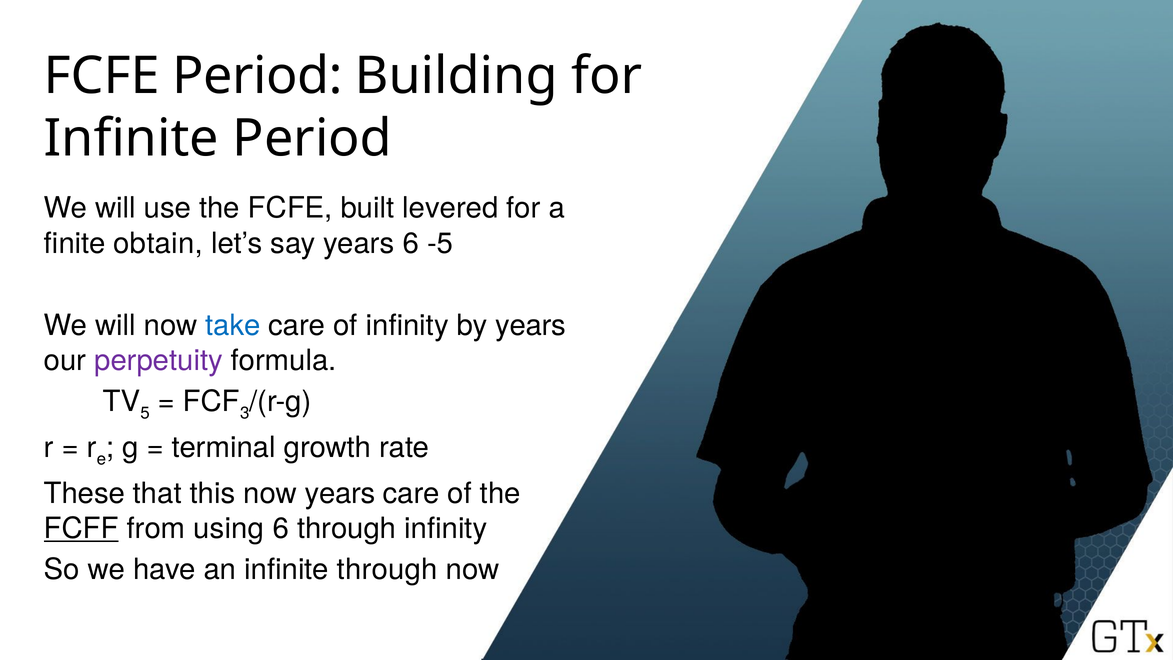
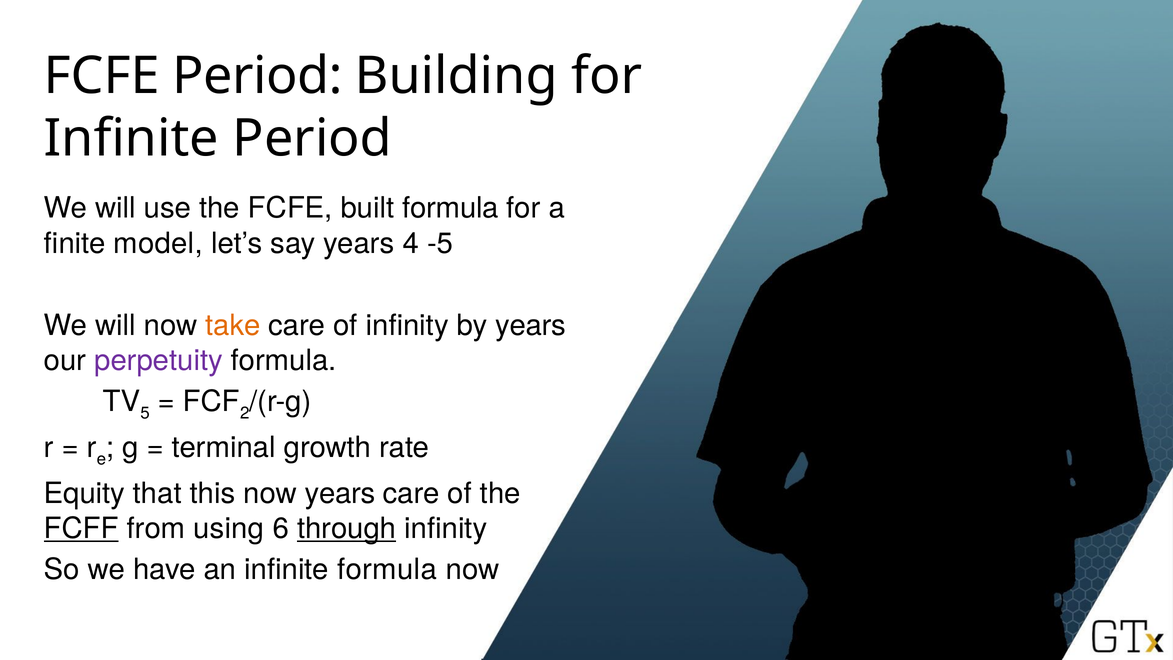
built levered: levered -> formula
obtain: obtain -> model
years 6: 6 -> 4
take colour: blue -> orange
3: 3 -> 2
These: These -> Equity
through at (347, 529) underline: none -> present
infinite through: through -> formula
